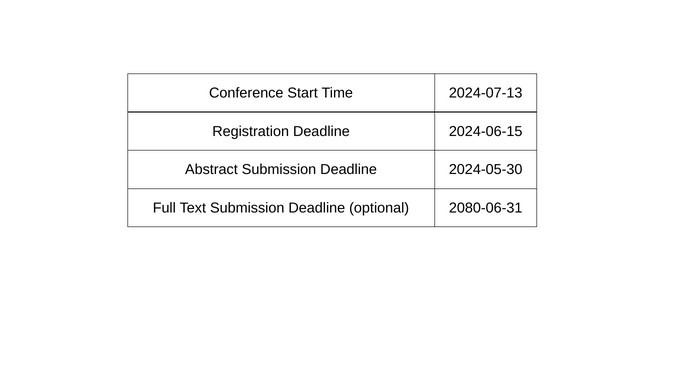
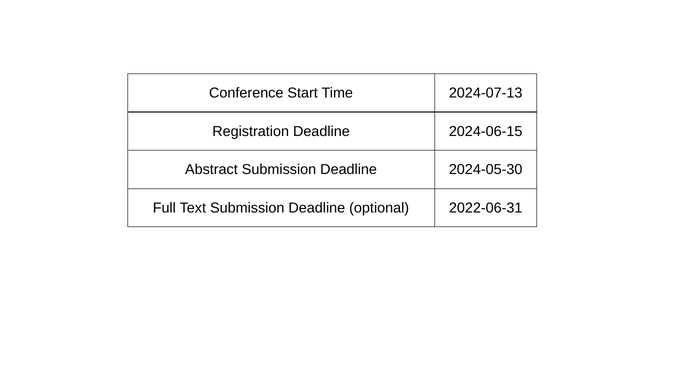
2080-06-31: 2080-06-31 -> 2022-06-31
